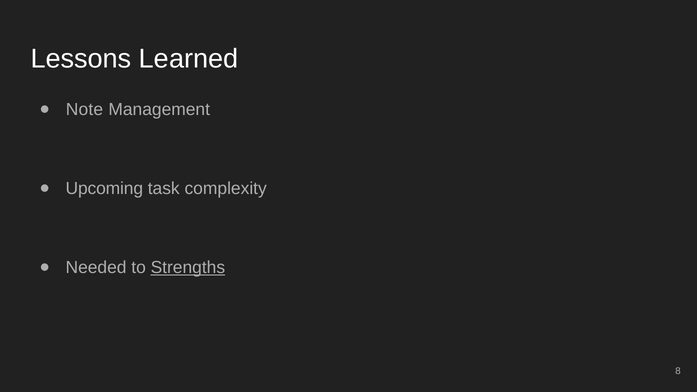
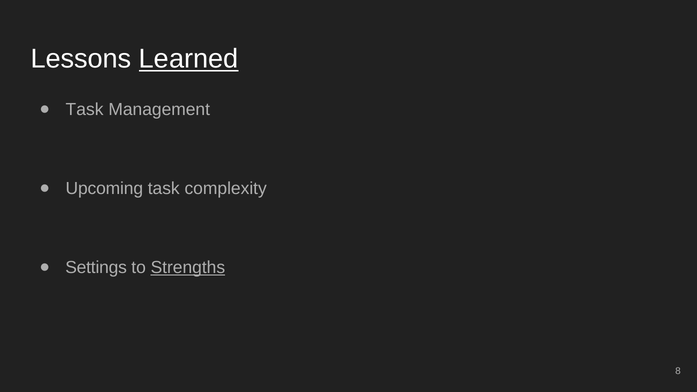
Learned underline: none -> present
Note at (85, 110): Note -> Task
Needed: Needed -> Settings
